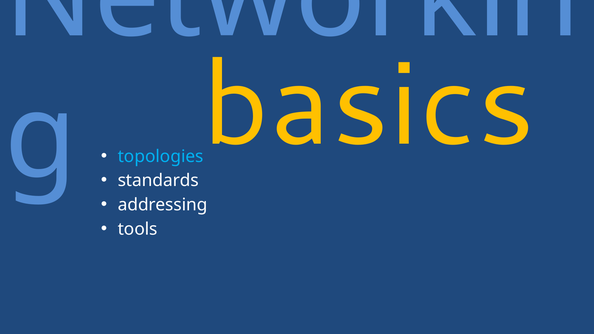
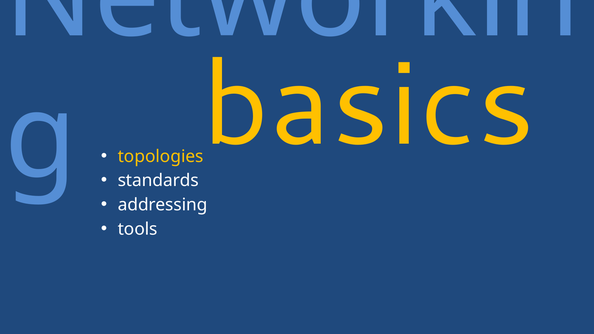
topologies colour: light blue -> yellow
